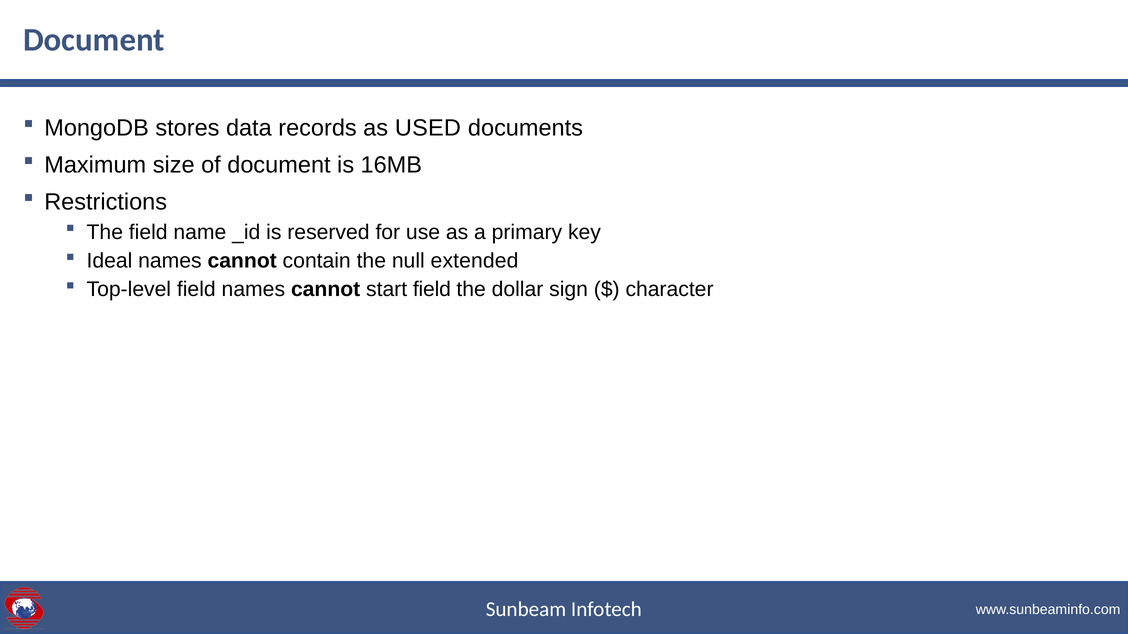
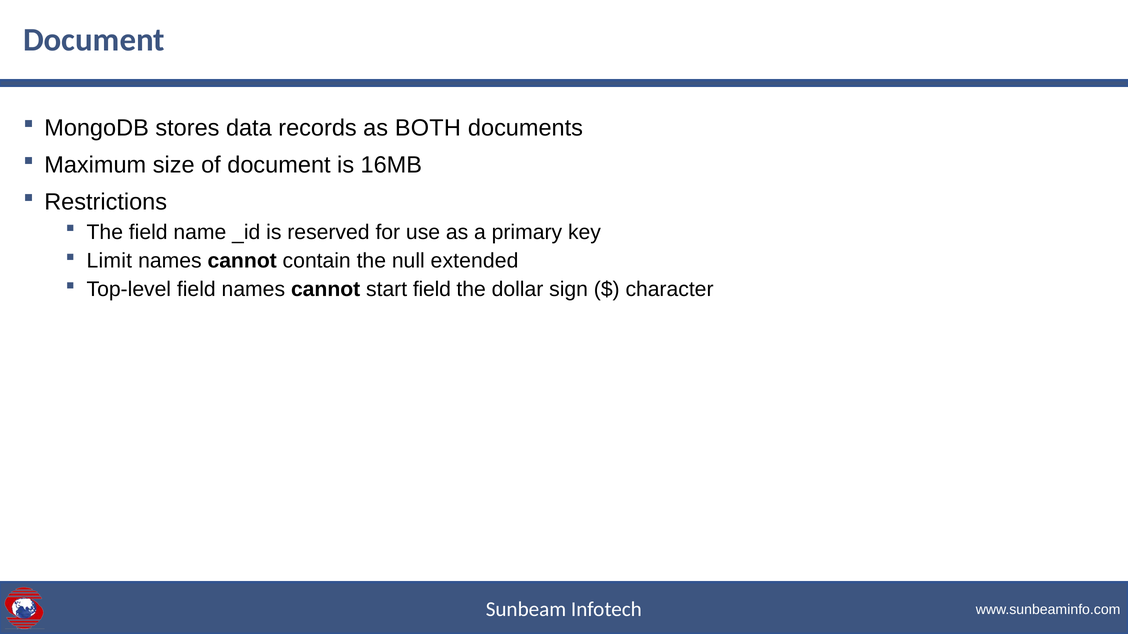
USED: USED -> BOTH
Ideal: Ideal -> Limit
